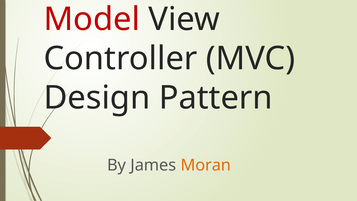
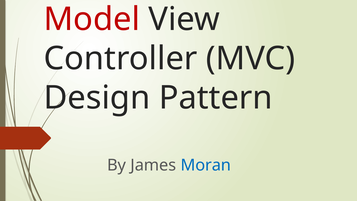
Moran colour: orange -> blue
